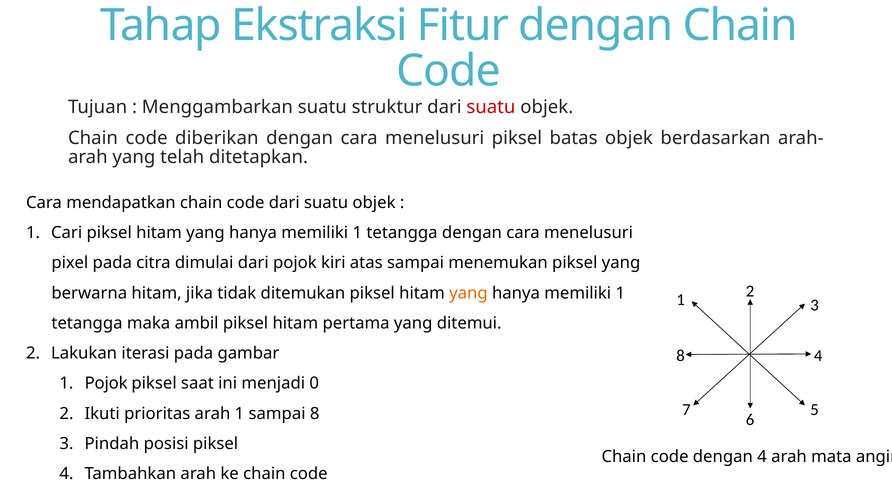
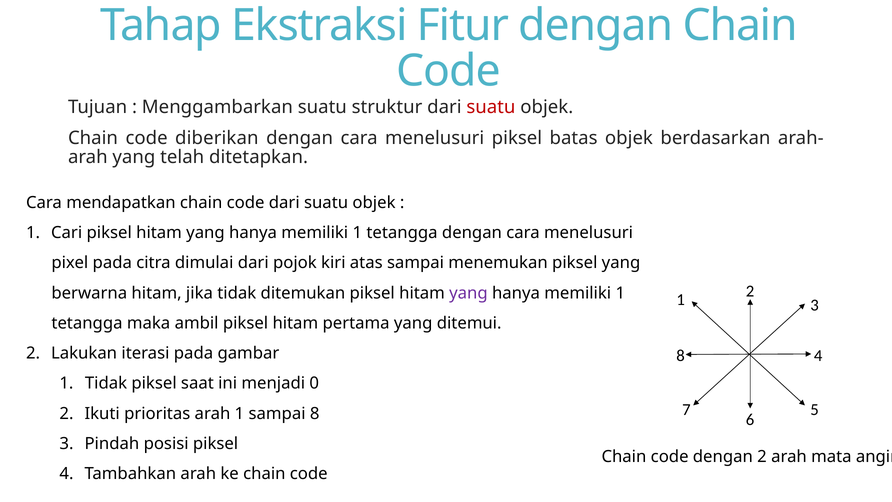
yang at (468, 293) colour: orange -> purple
1 Pojok: Pojok -> Tidak
dengan 4: 4 -> 2
